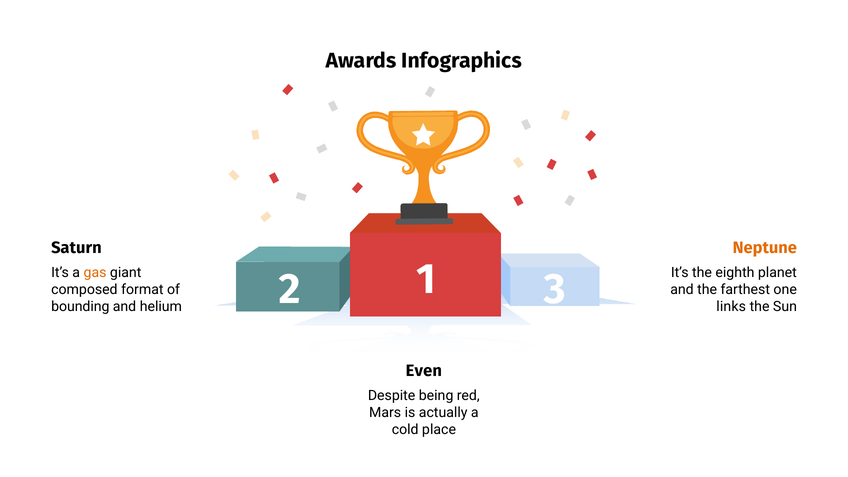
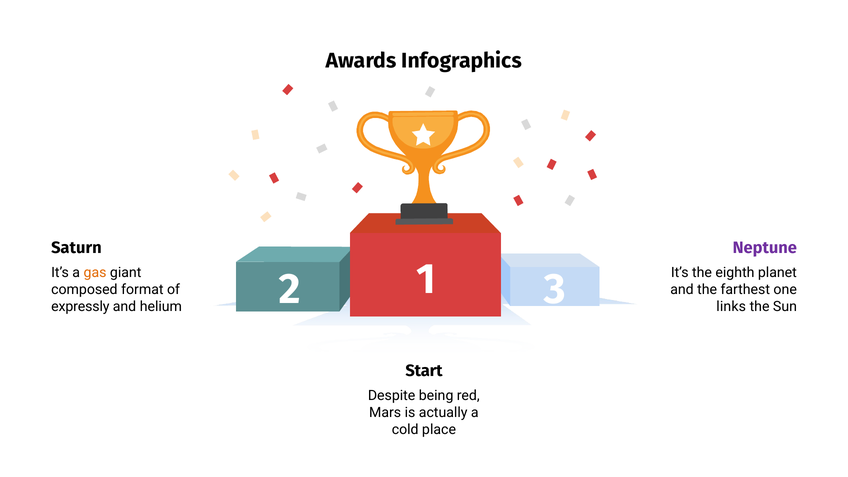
Neptune colour: orange -> purple
bounding: bounding -> expressly
Even: Even -> Start
